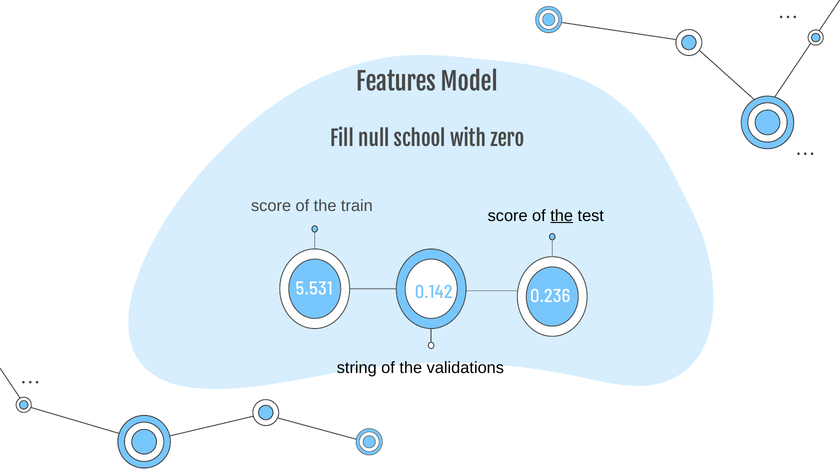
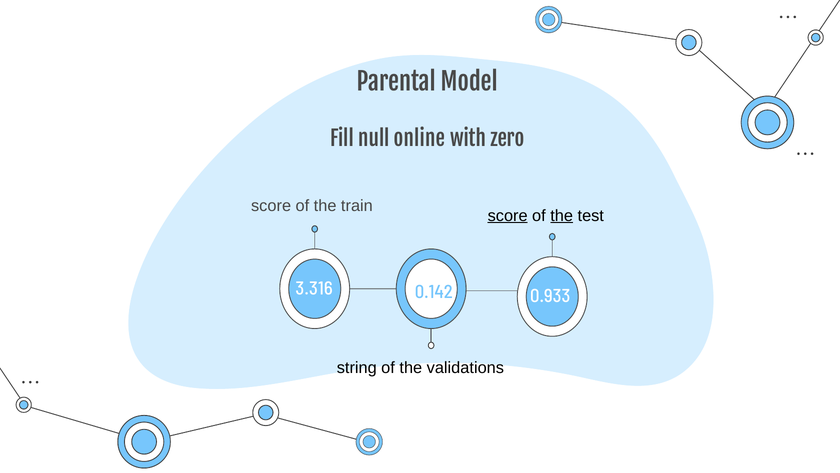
Features: Features -> Parental
school: school -> online
score at (508, 215) underline: none -> present
5.531: 5.531 -> 3.316
0.236: 0.236 -> 0.933
